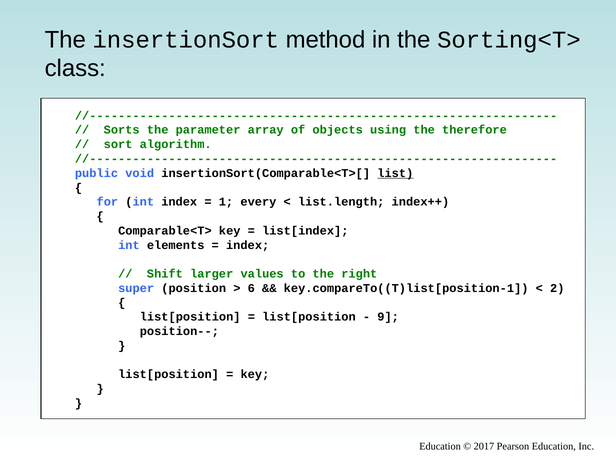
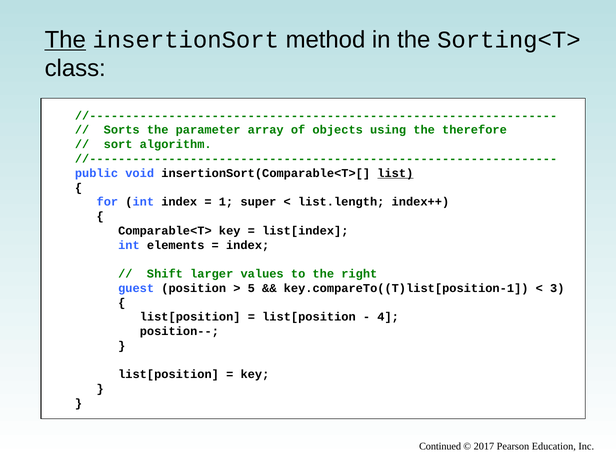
The at (65, 40) underline: none -> present
every: every -> super
super: super -> guest
6: 6 -> 5
2: 2 -> 3
9: 9 -> 4
Education at (440, 446): Education -> Continued
